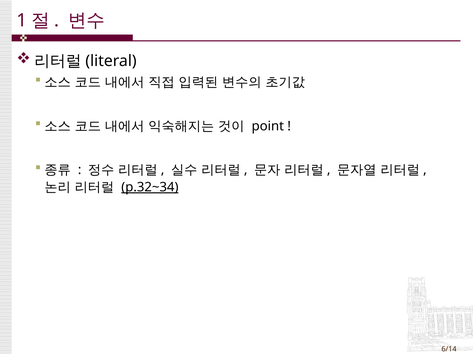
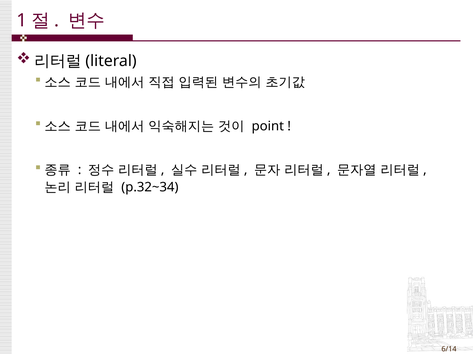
p.32~34 underline: present -> none
